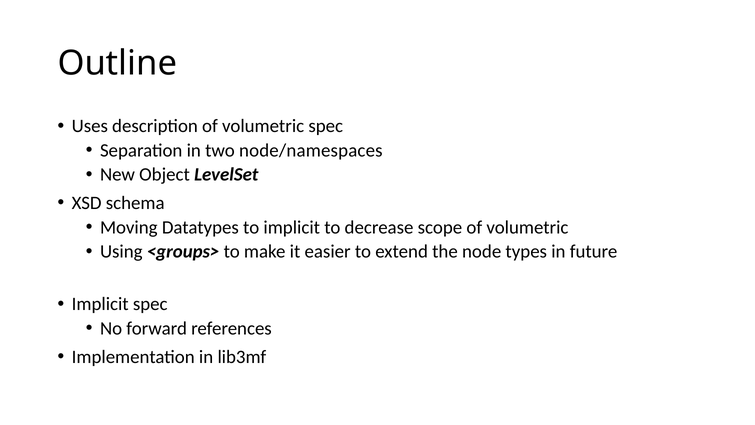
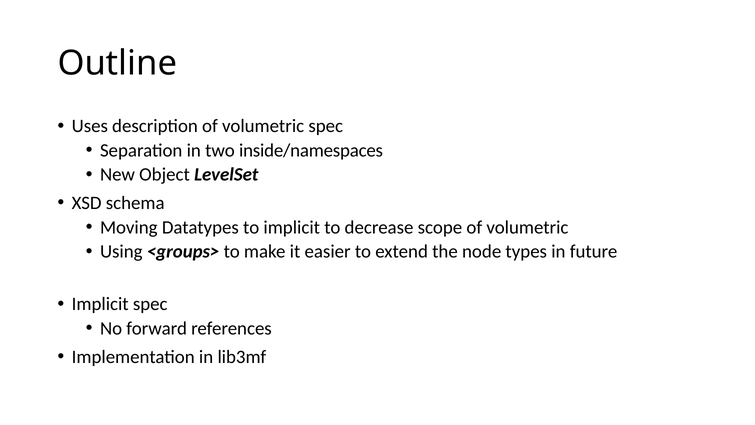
node/namespaces: node/namespaces -> inside/namespaces
